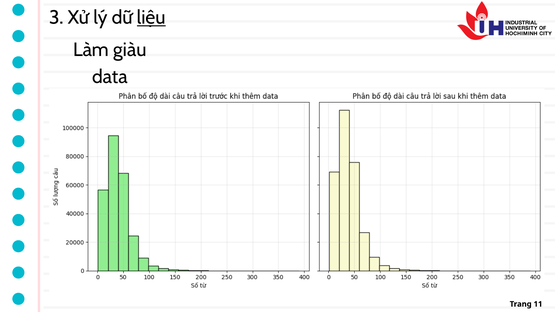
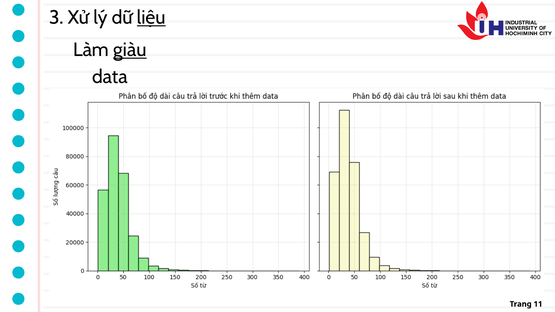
giàu underline: none -> present
